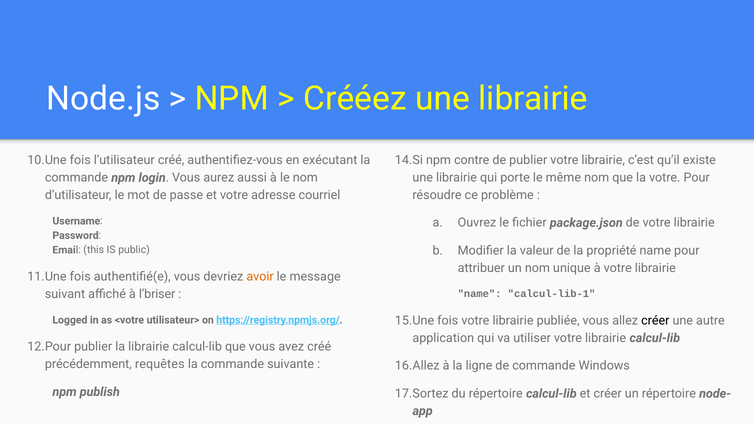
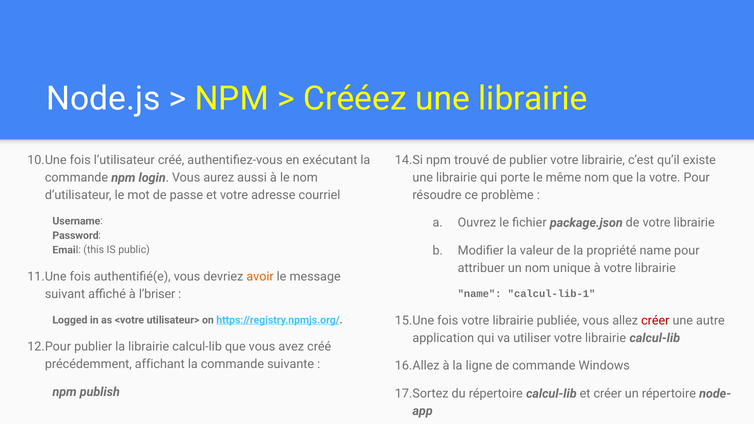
contre: contre -> trouvé
créer at (655, 321) colour: black -> red
requêtes: requêtes -> affichant
